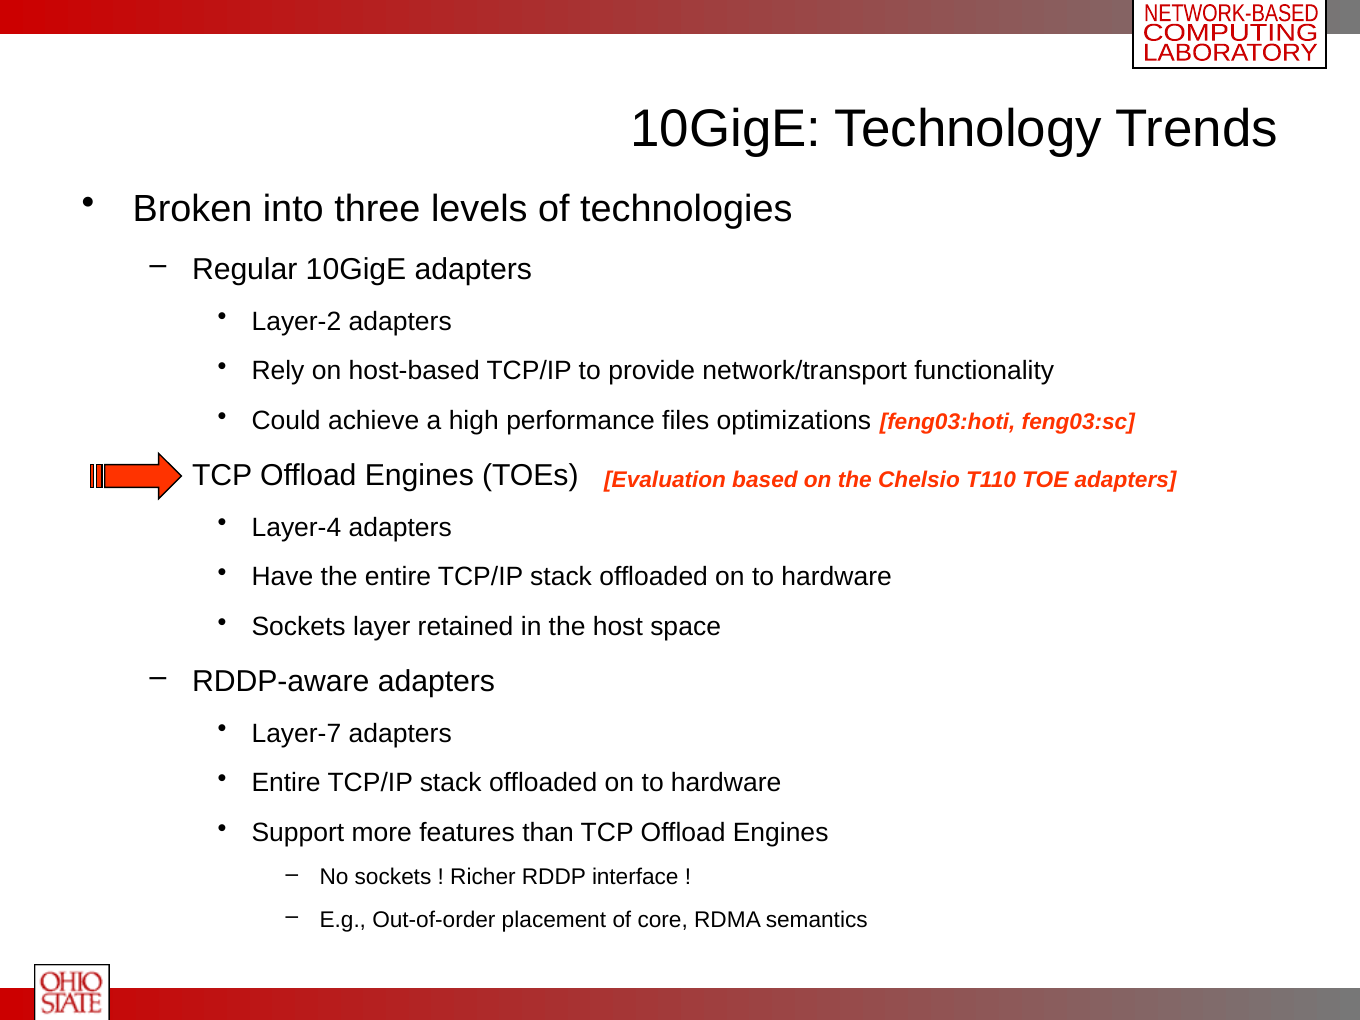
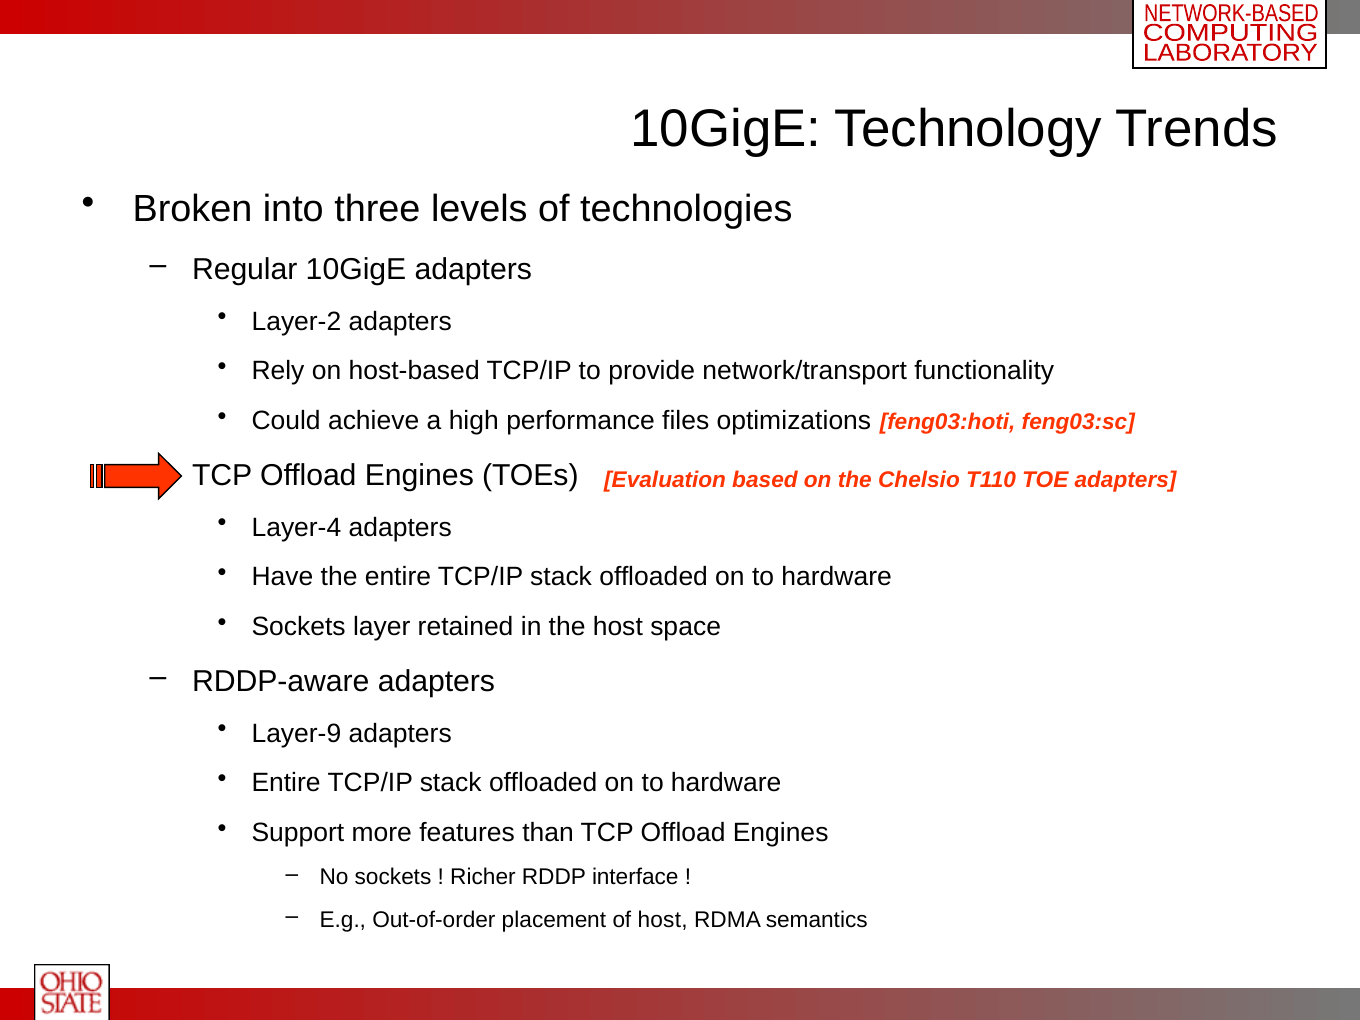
Layer-7: Layer-7 -> Layer-9
of core: core -> host
